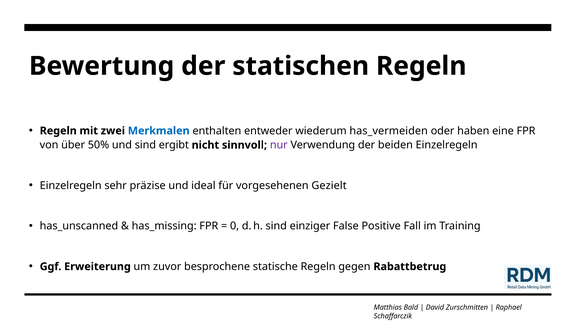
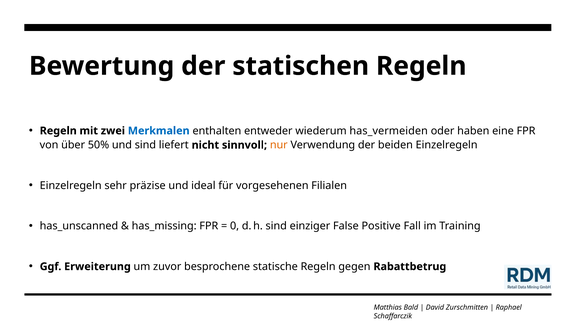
ergibt: ergibt -> liefert
nur colour: purple -> orange
Gezielt: Gezielt -> Filialen
